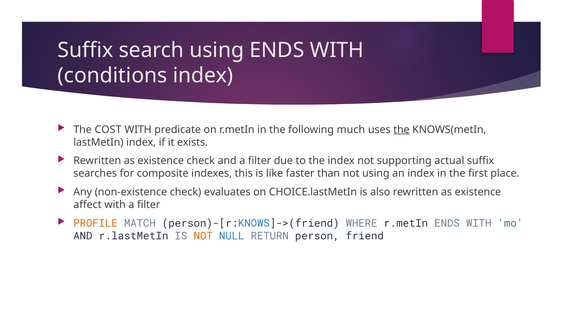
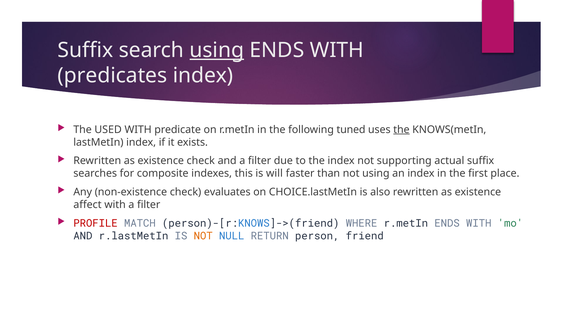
using at (217, 50) underline: none -> present
conditions: conditions -> predicates
COST: COST -> USED
much: much -> tuned
like: like -> will
PROFILE colour: orange -> red
